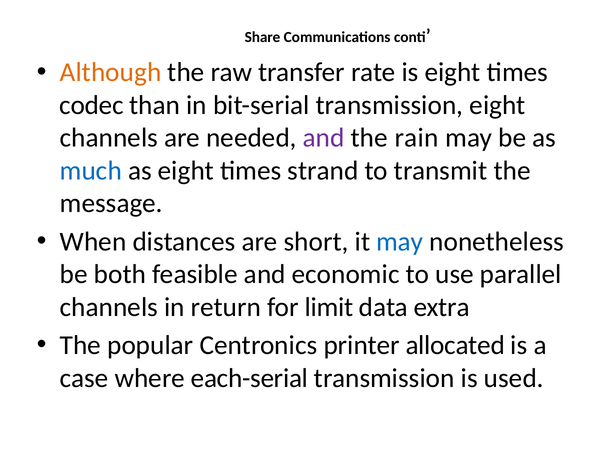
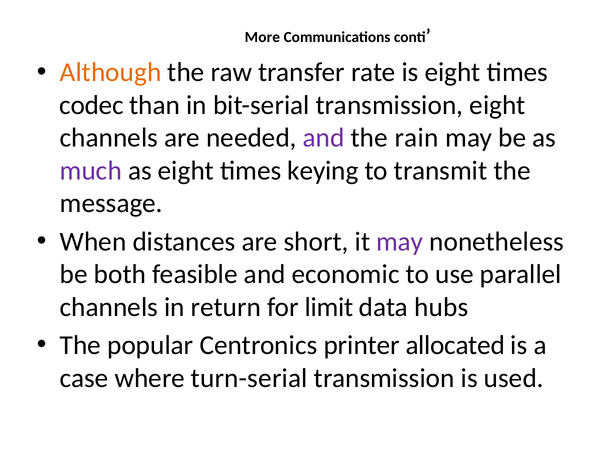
Share: Share -> More
much colour: blue -> purple
strand: strand -> keying
may at (400, 242) colour: blue -> purple
extra: extra -> hubs
each-serial: each-serial -> turn-serial
